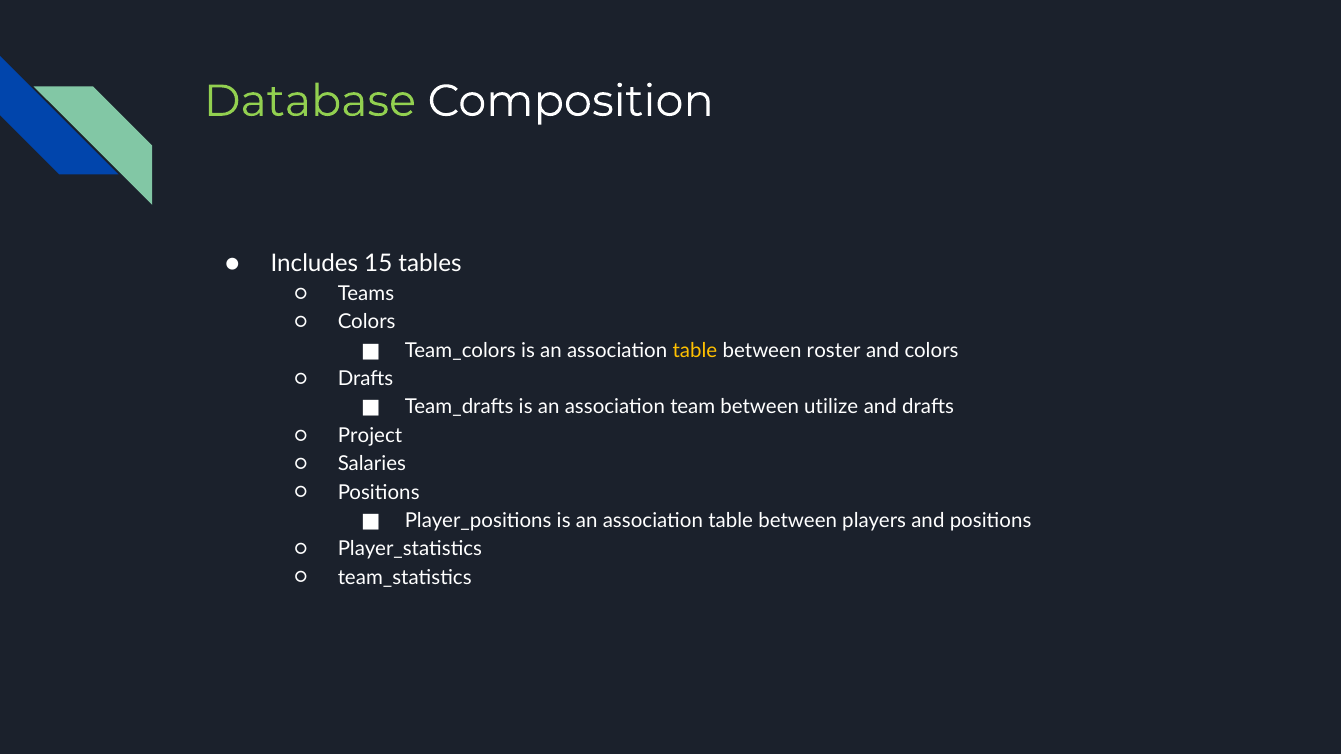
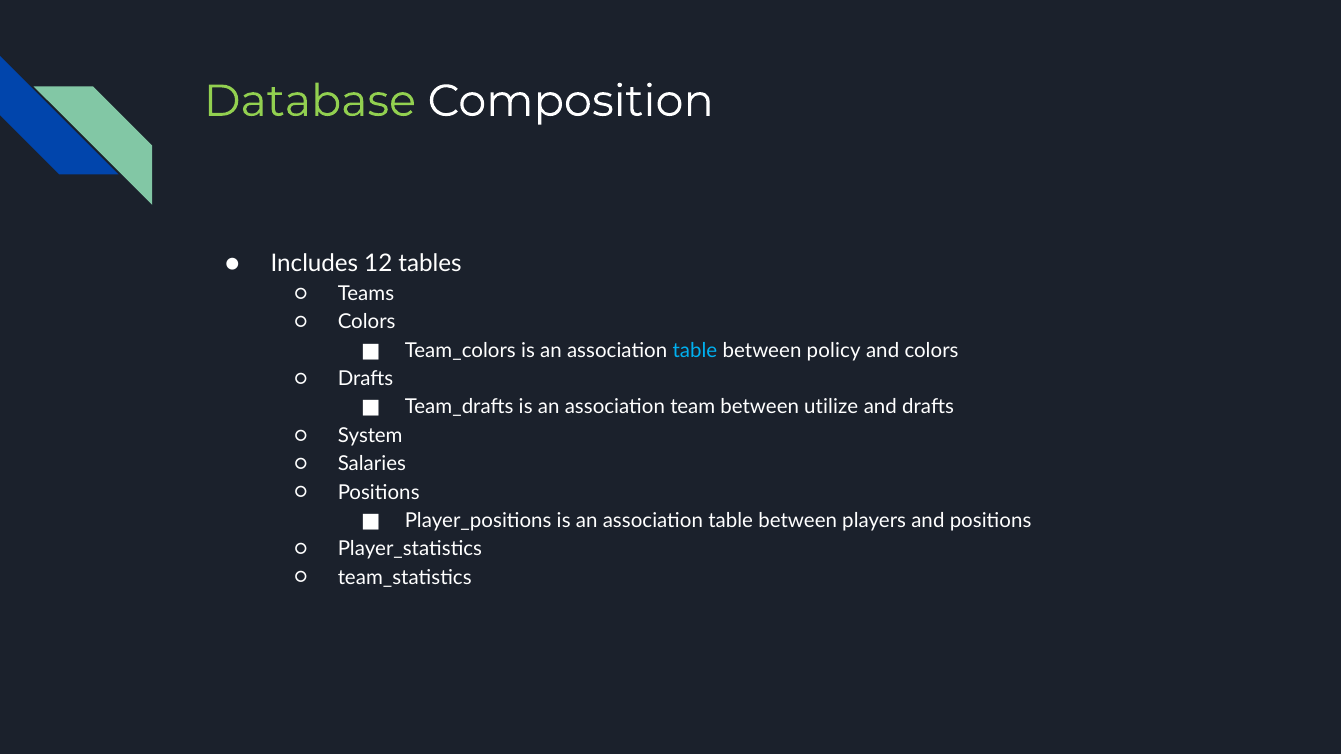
15: 15 -> 12
table at (695, 351) colour: yellow -> light blue
roster: roster -> policy
Project: Project -> System
